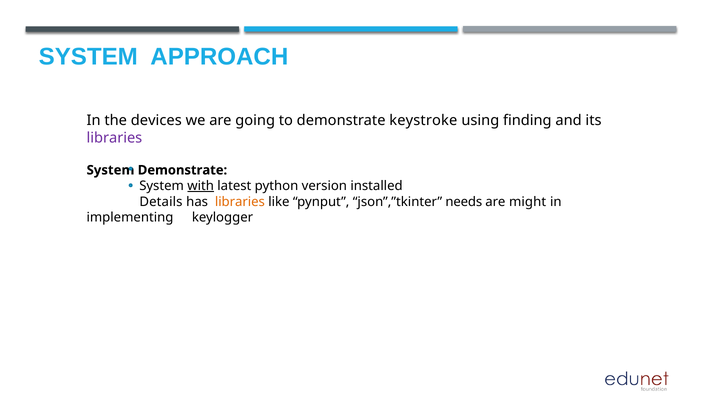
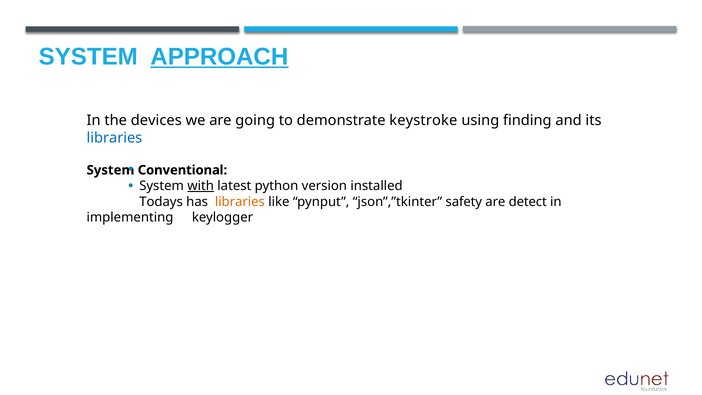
APPROACH underline: none -> present
libraries at (114, 138) colour: purple -> blue
System Demonstrate: Demonstrate -> Conventional
Details: Details -> Todays
needs: needs -> safety
might: might -> detect
